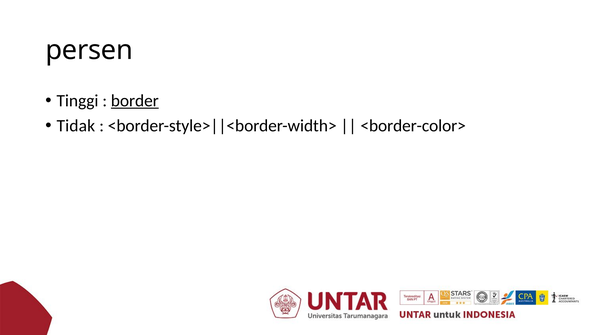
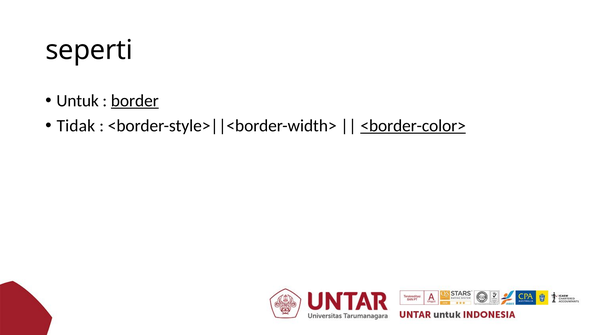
persen: persen -> seperti
Tinggi: Tinggi -> Untuk
<border-color> underline: none -> present
